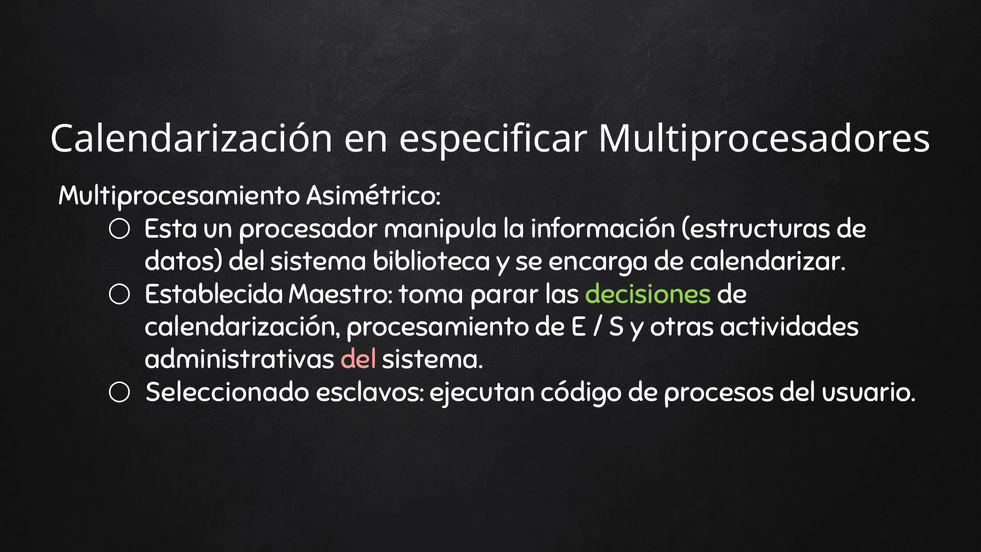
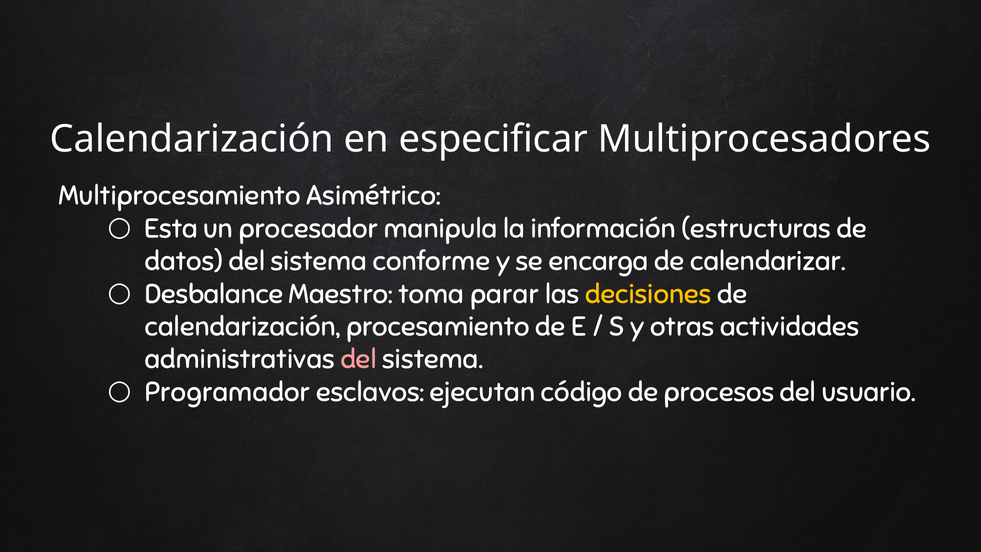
biblioteca: biblioteca -> conforme
Establecida: Establecida -> Desbalance
decisiones colour: light green -> yellow
Seleccionado: Seleccionado -> Programador
